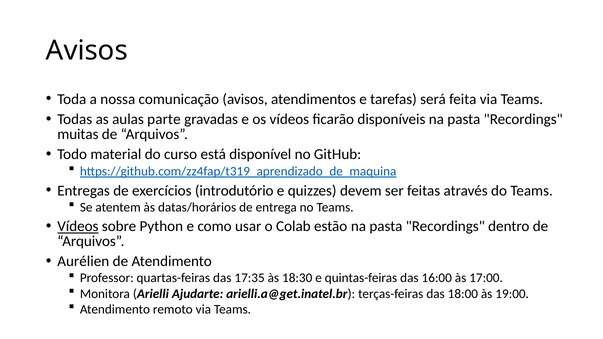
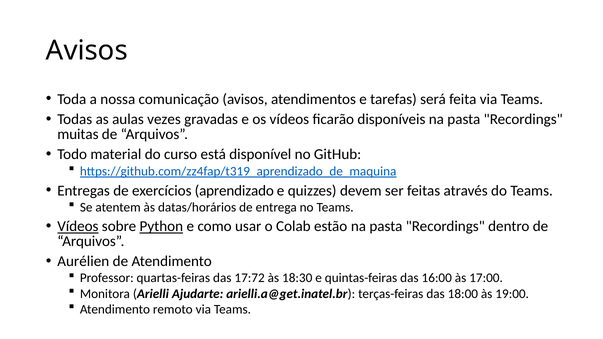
parte: parte -> vezes
introdutório: introdutório -> aprendizado
Python underline: none -> present
17:35: 17:35 -> 17:72
